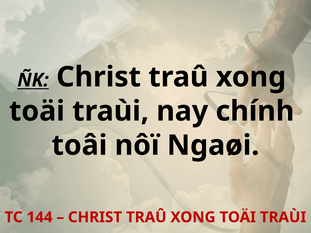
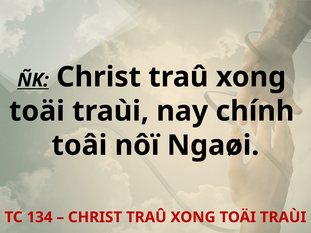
144: 144 -> 134
